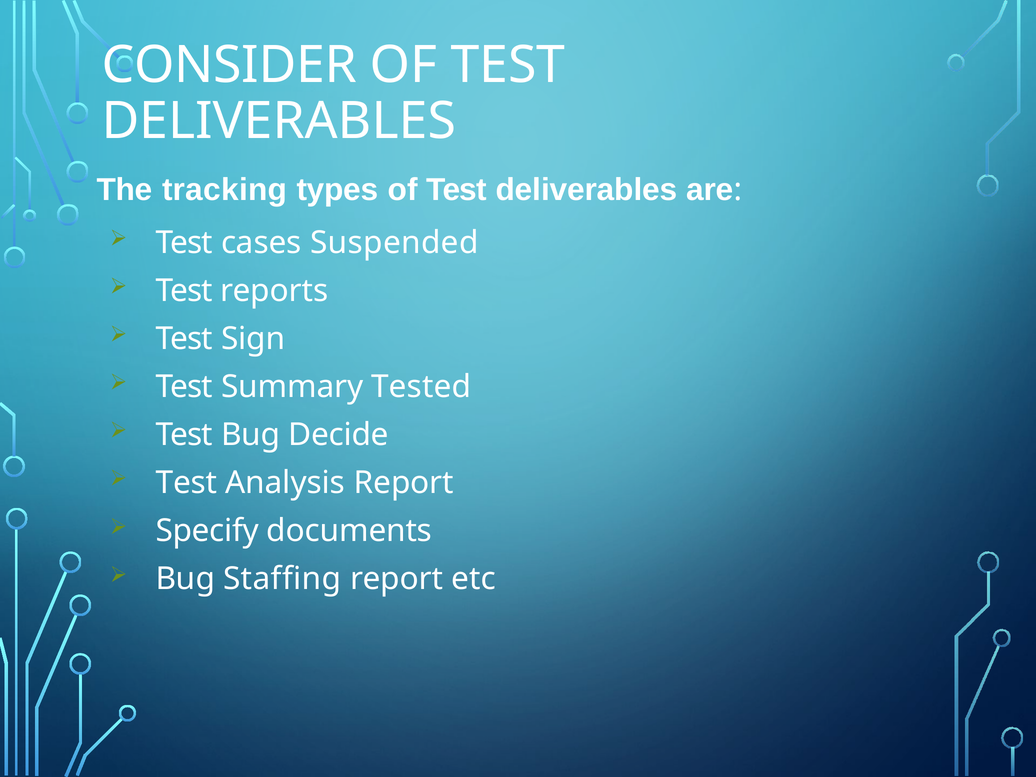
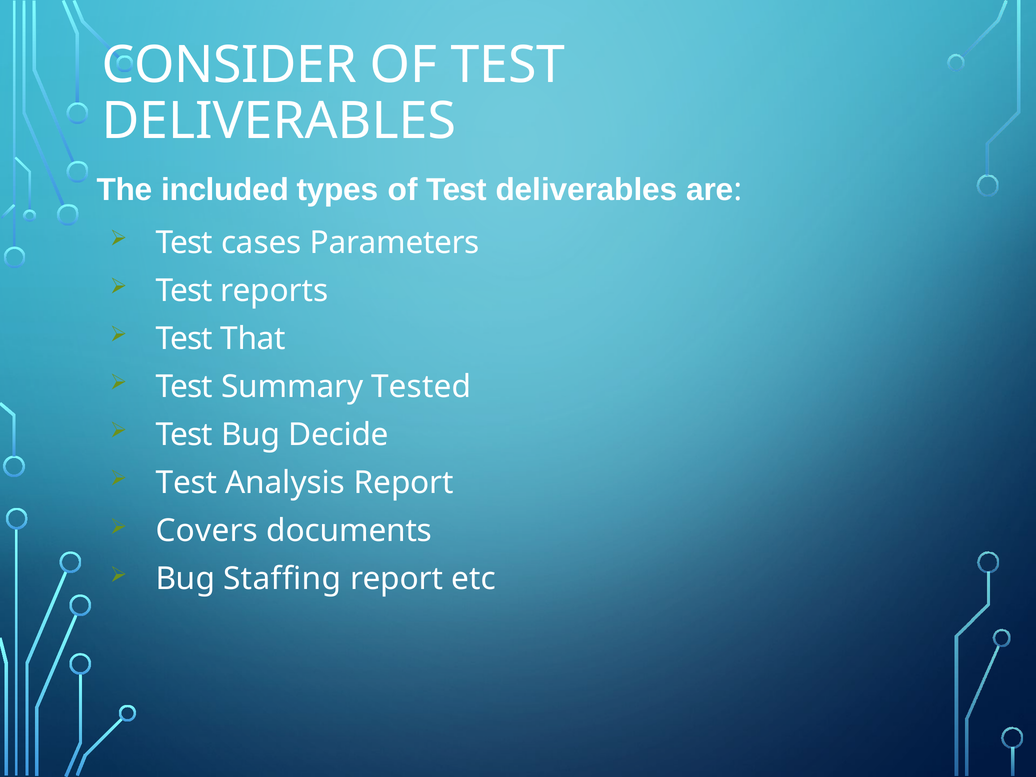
tracking: tracking -> included
Suspended: Suspended -> Parameters
Sign: Sign -> That
Specify: Specify -> Covers
